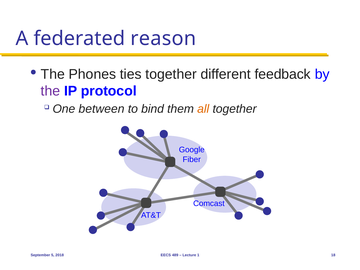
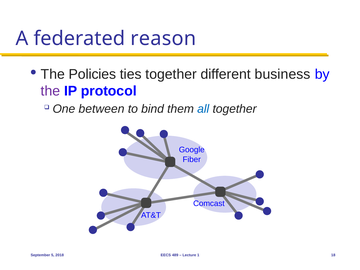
Phones: Phones -> Policies
feedback: feedback -> business
all colour: orange -> blue
